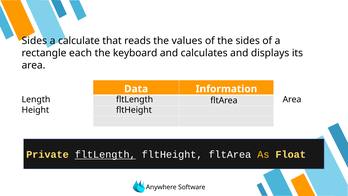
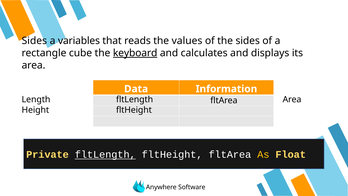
calculate: calculate -> variables
each: each -> cube
keyboard underline: none -> present
